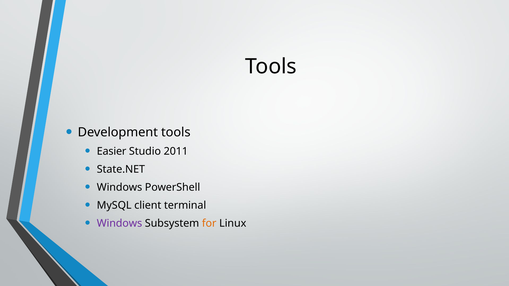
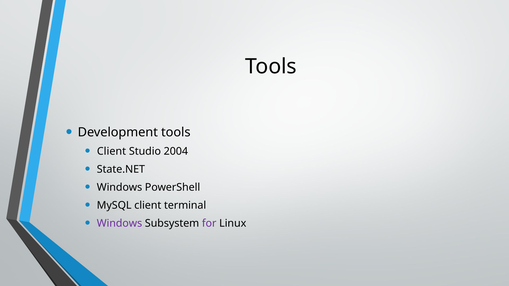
Easier at (112, 151): Easier -> Client
2011: 2011 -> 2004
for colour: orange -> purple
